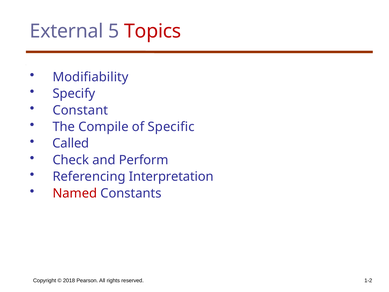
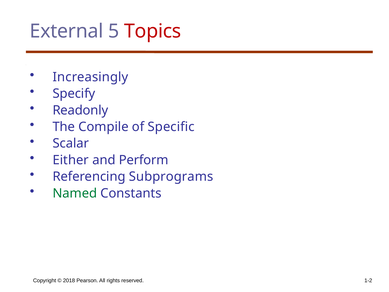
Modifiability: Modifiability -> Increasingly
Constant: Constant -> Readonly
Called: Called -> Scalar
Check: Check -> Either
Interpretation: Interpretation -> Subprograms
Named colour: red -> green
